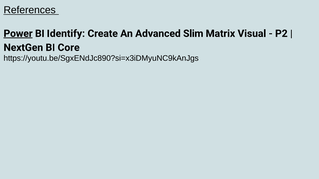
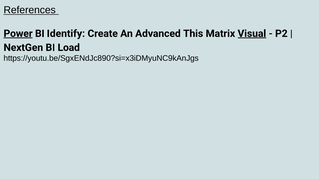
Slim: Slim -> This
Visual underline: none -> present
Core: Core -> Load
